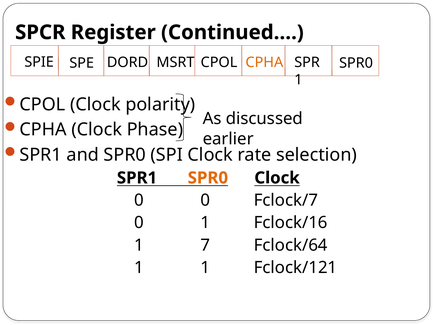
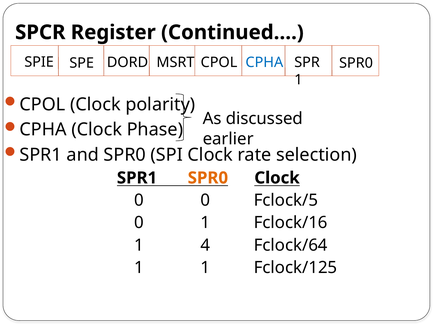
CPHA at (264, 62) colour: orange -> blue
Fclock/7: Fclock/7 -> Fclock/5
7: 7 -> 4
Fclock/121: Fclock/121 -> Fclock/125
